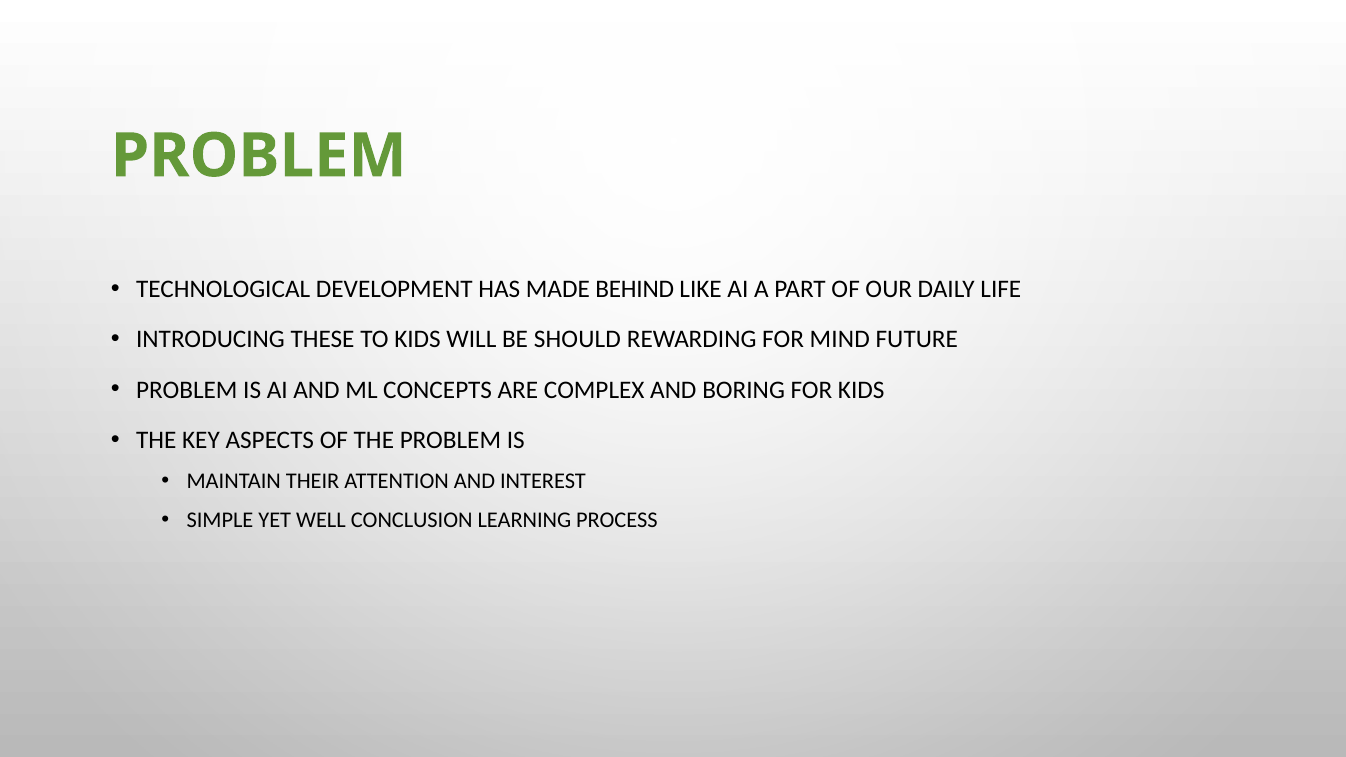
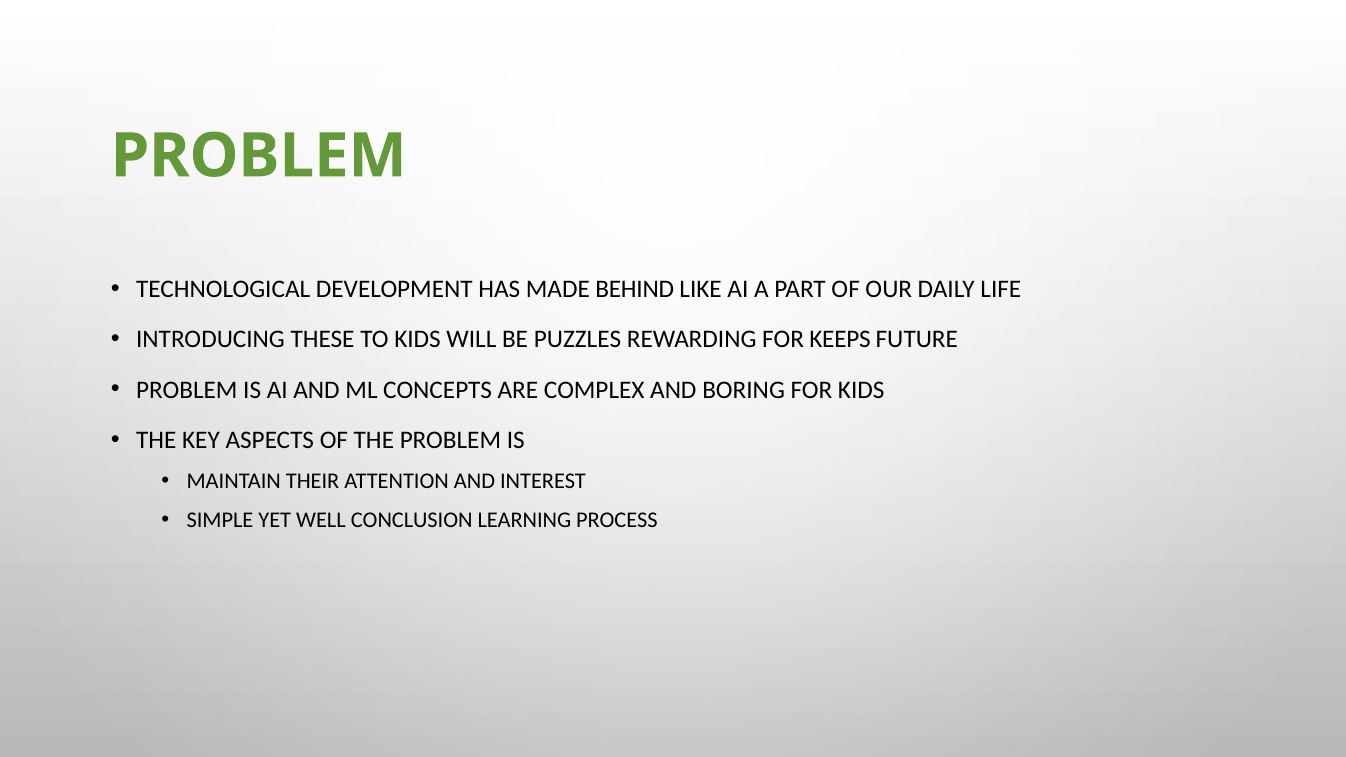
SHOULD: SHOULD -> PUZZLES
MIND: MIND -> KEEPS
